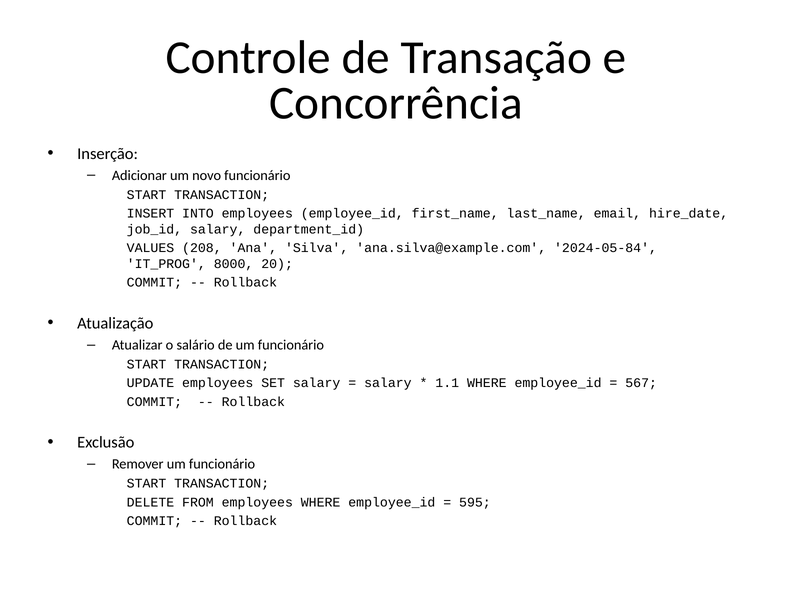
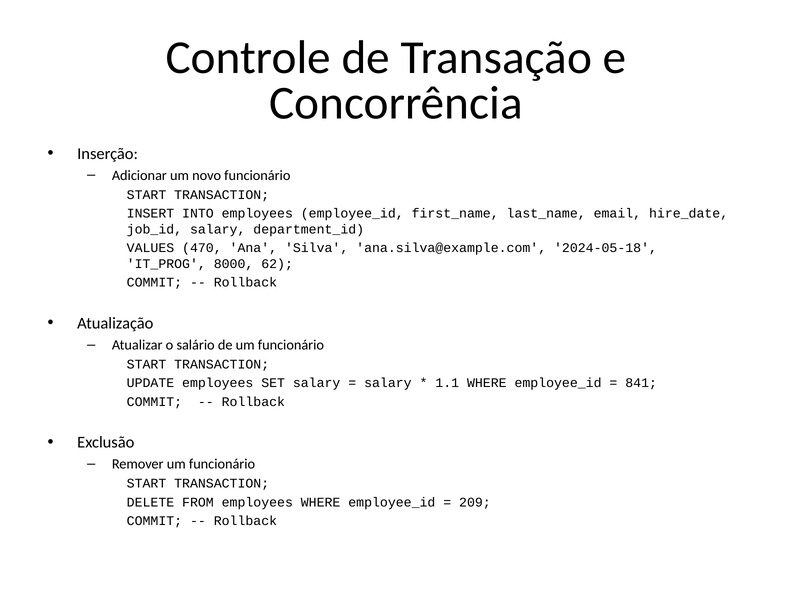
208: 208 -> 470
2024-05-84: 2024-05-84 -> 2024-05-18
20: 20 -> 62
567: 567 -> 841
595: 595 -> 209
